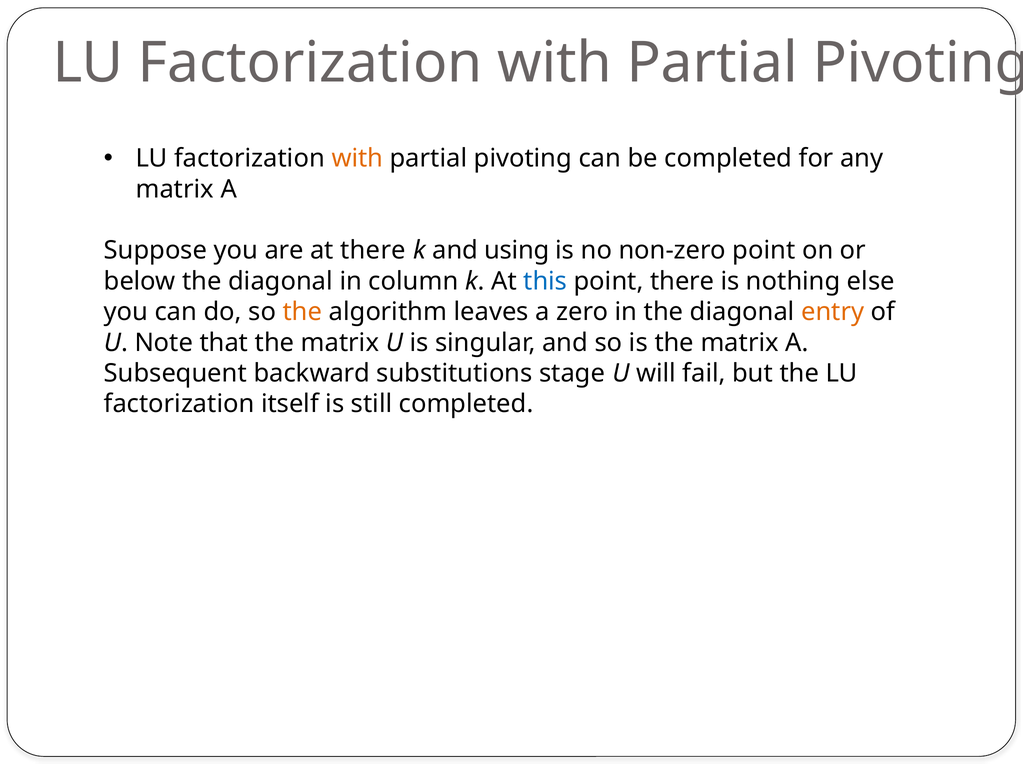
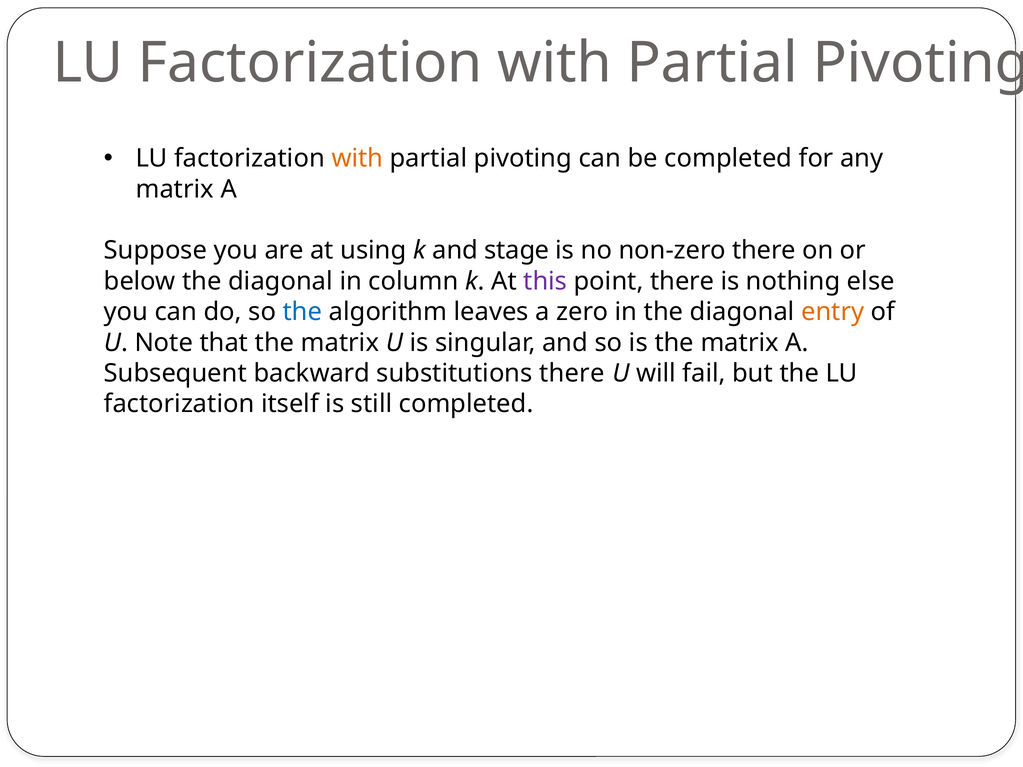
at there: there -> using
using: using -> stage
non-zero point: point -> there
this colour: blue -> purple
the at (302, 312) colour: orange -> blue
substitutions stage: stage -> there
